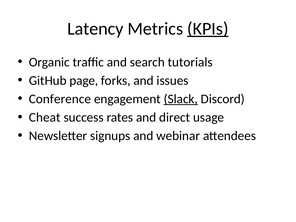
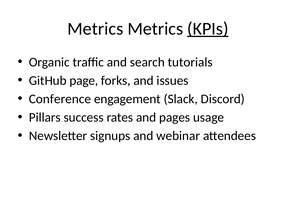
Latency at (95, 29): Latency -> Metrics
Slack underline: present -> none
Cheat: Cheat -> Pillars
direct: direct -> pages
